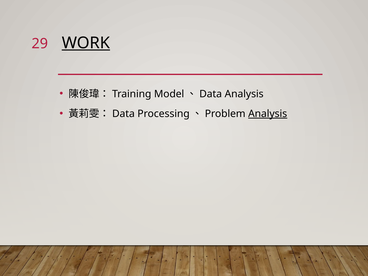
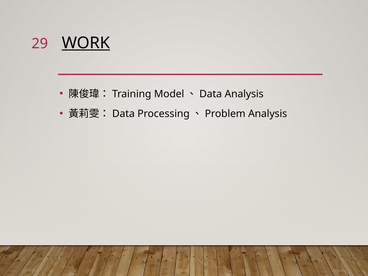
Analysis at (268, 114) underline: present -> none
